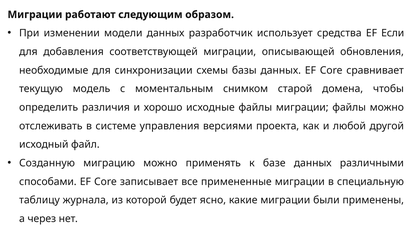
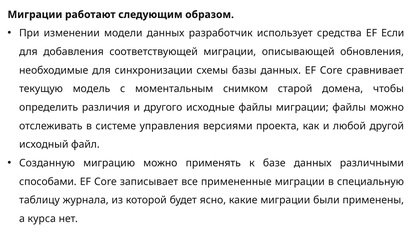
хорошо: хорошо -> другого
через: через -> курса
